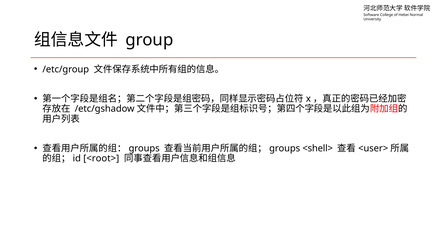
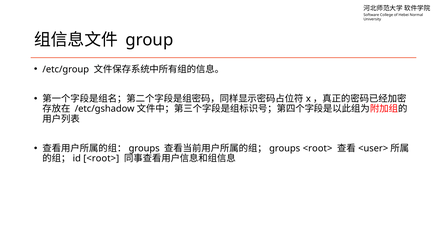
<shell> at (318, 148): <shell> -> <root>
